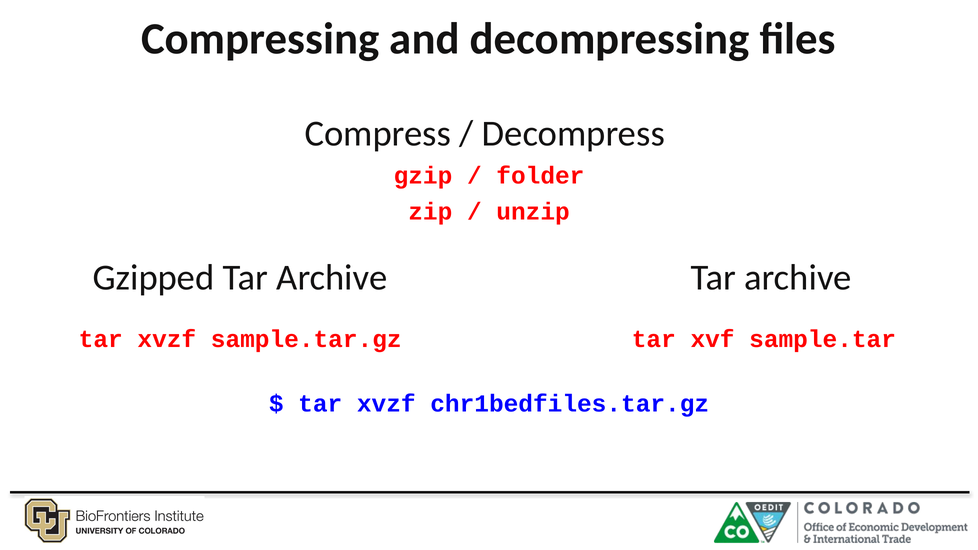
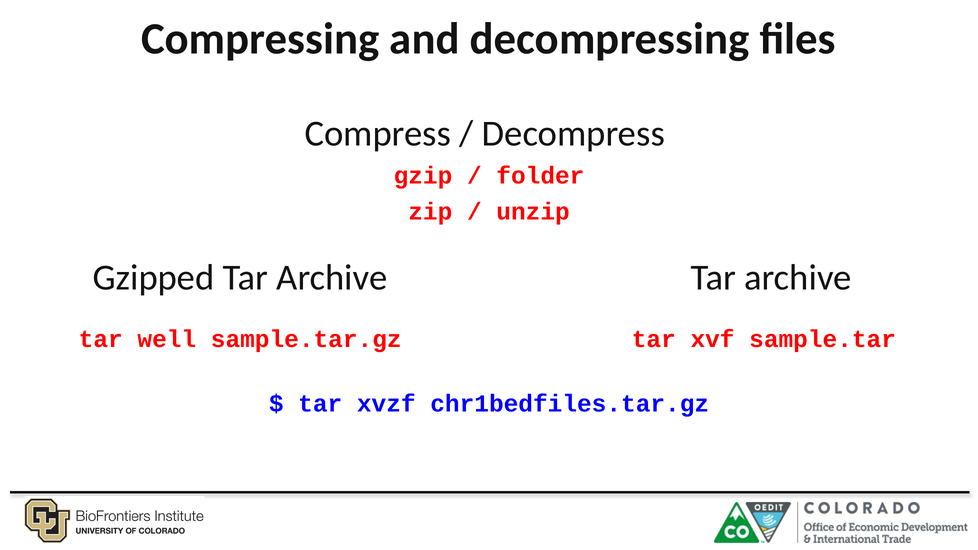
xvzf at (167, 339): xvzf -> well
